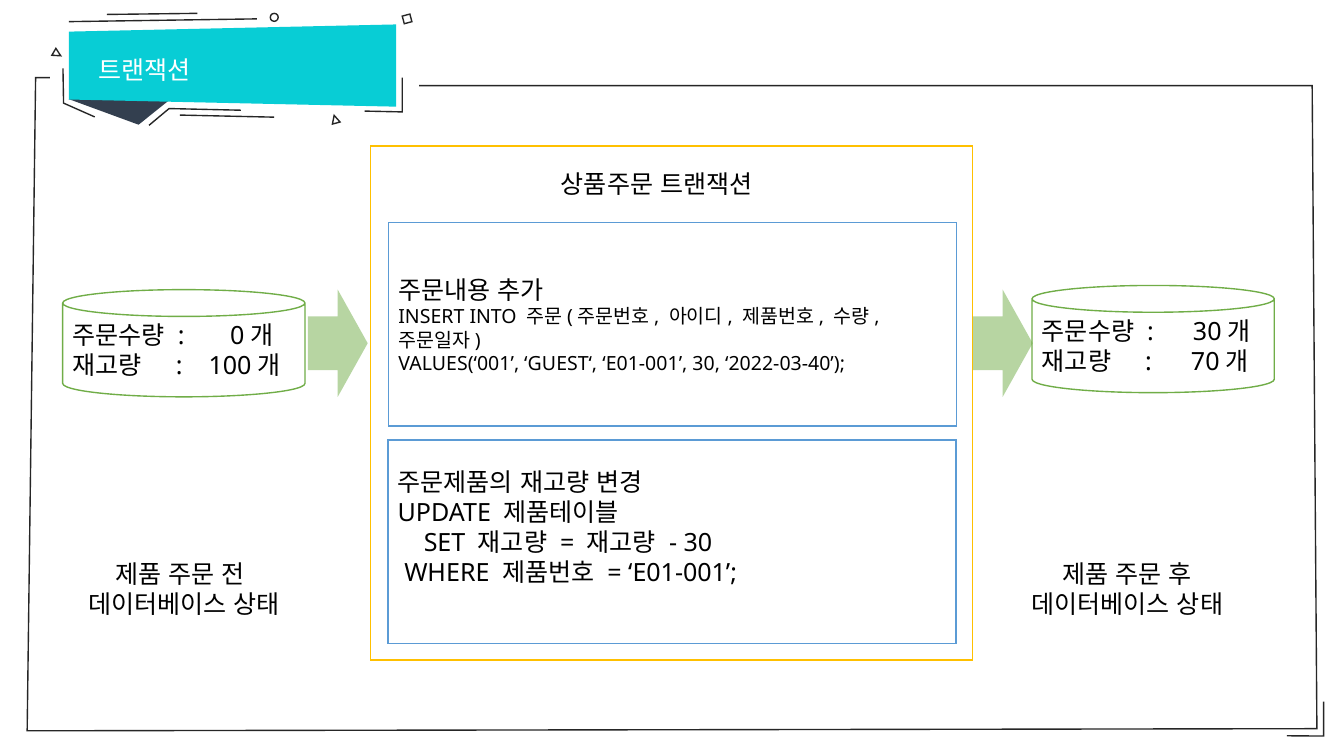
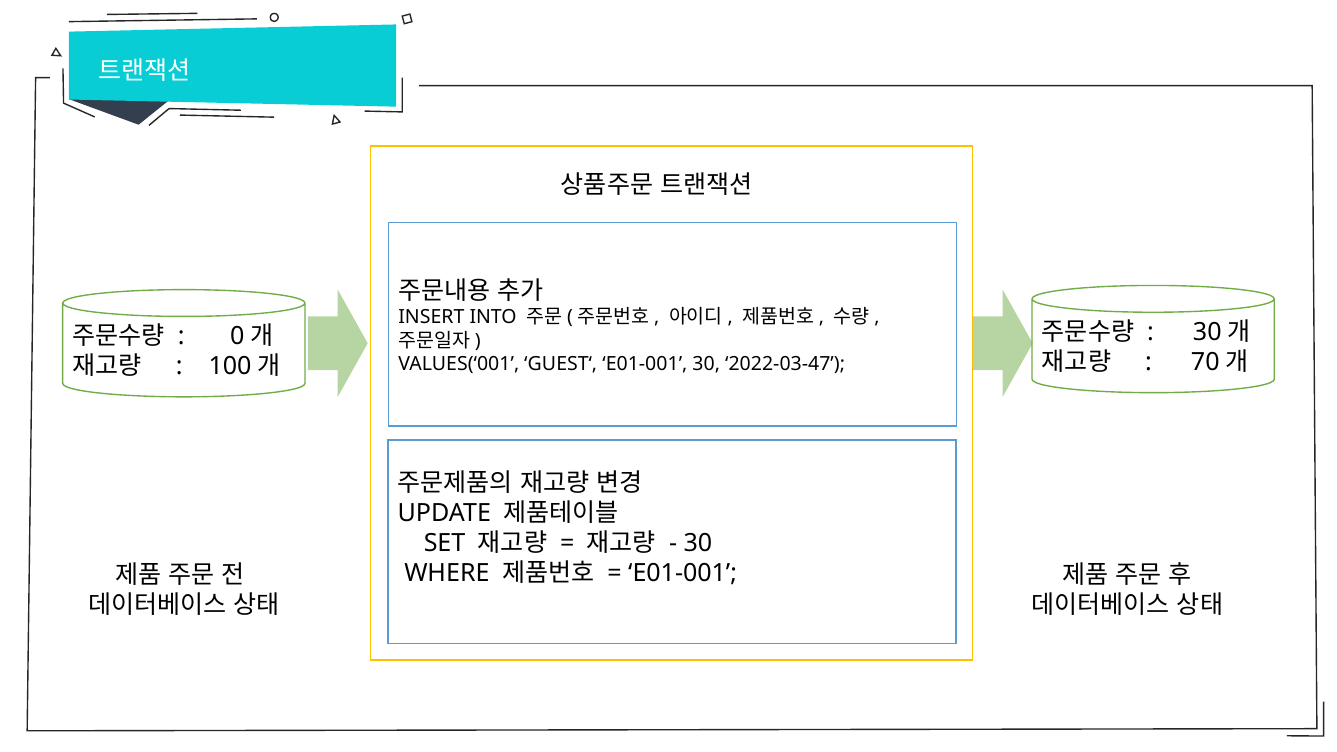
2022-03-40: 2022-03-40 -> 2022-03-47
